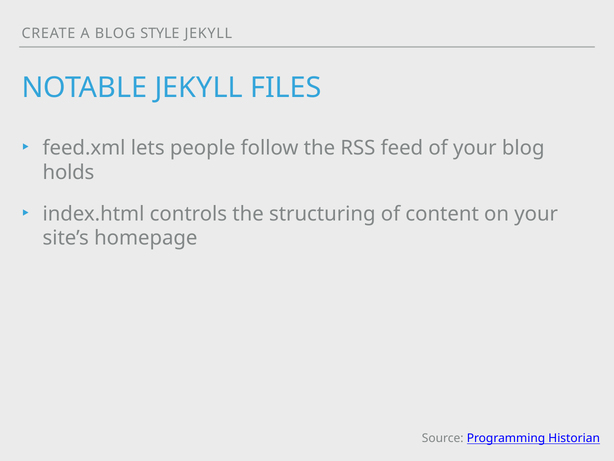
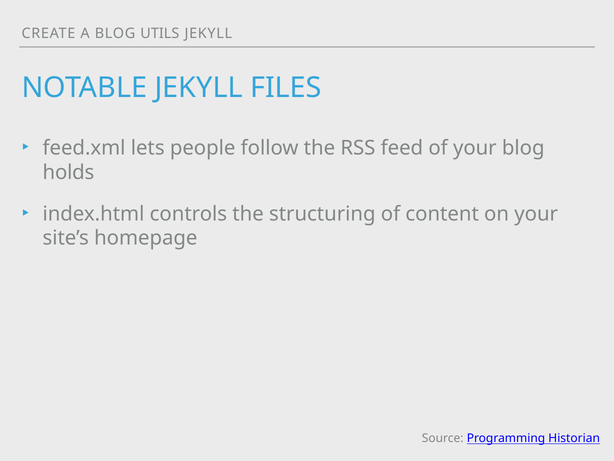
STYLE: STYLE -> UTILS
